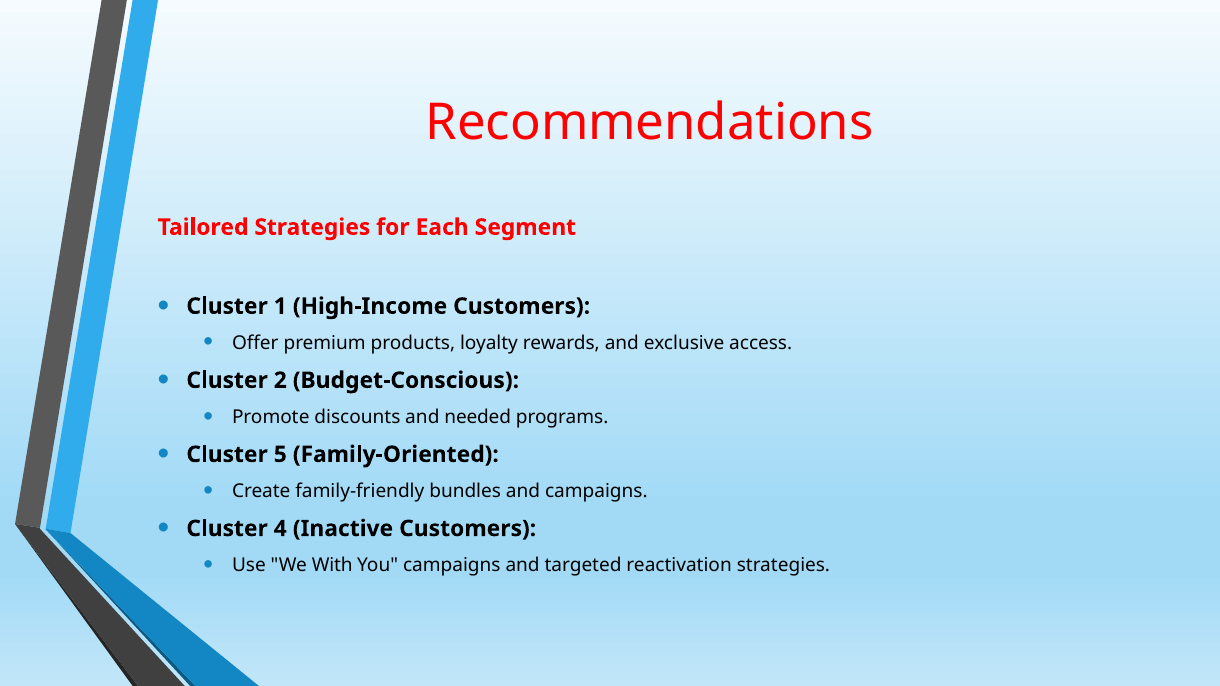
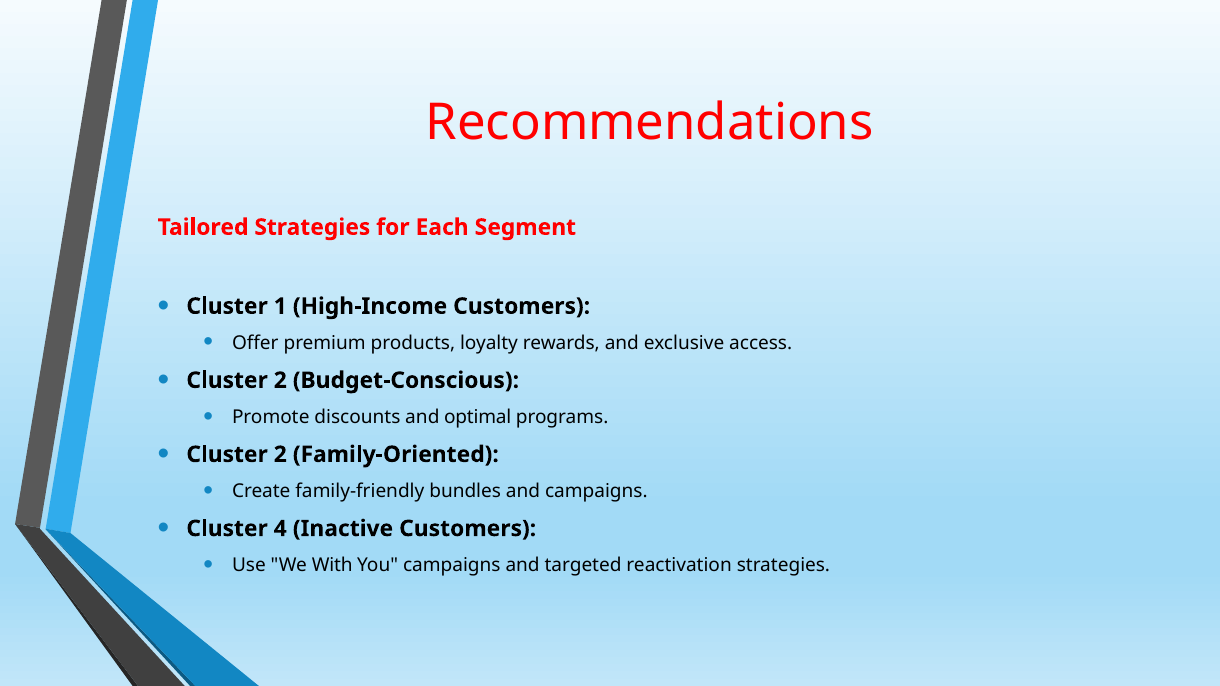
needed: needed -> optimal
5 at (280, 455): 5 -> 2
